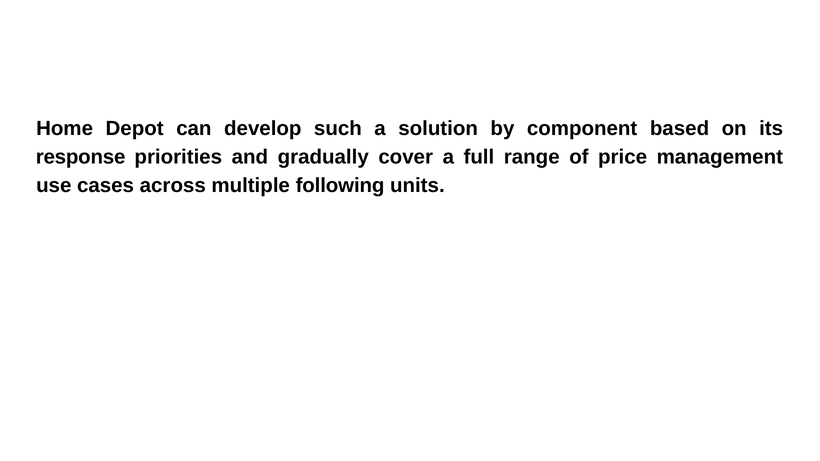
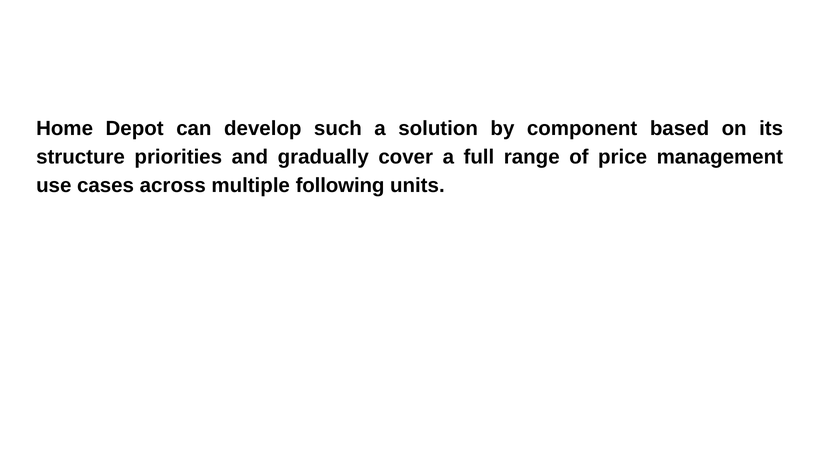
response: response -> structure
